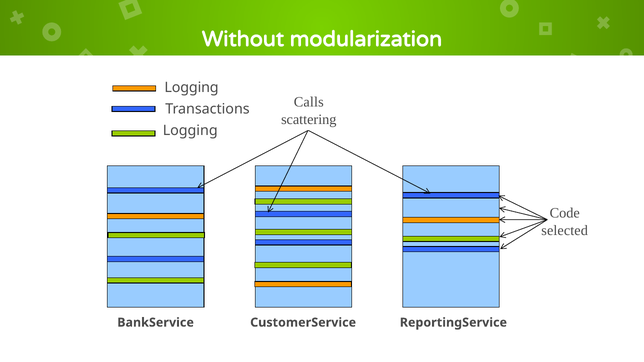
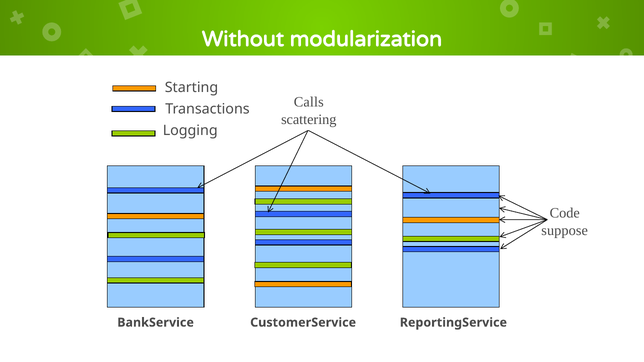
Logging at (192, 88): Logging -> Starting
selected: selected -> suppose
